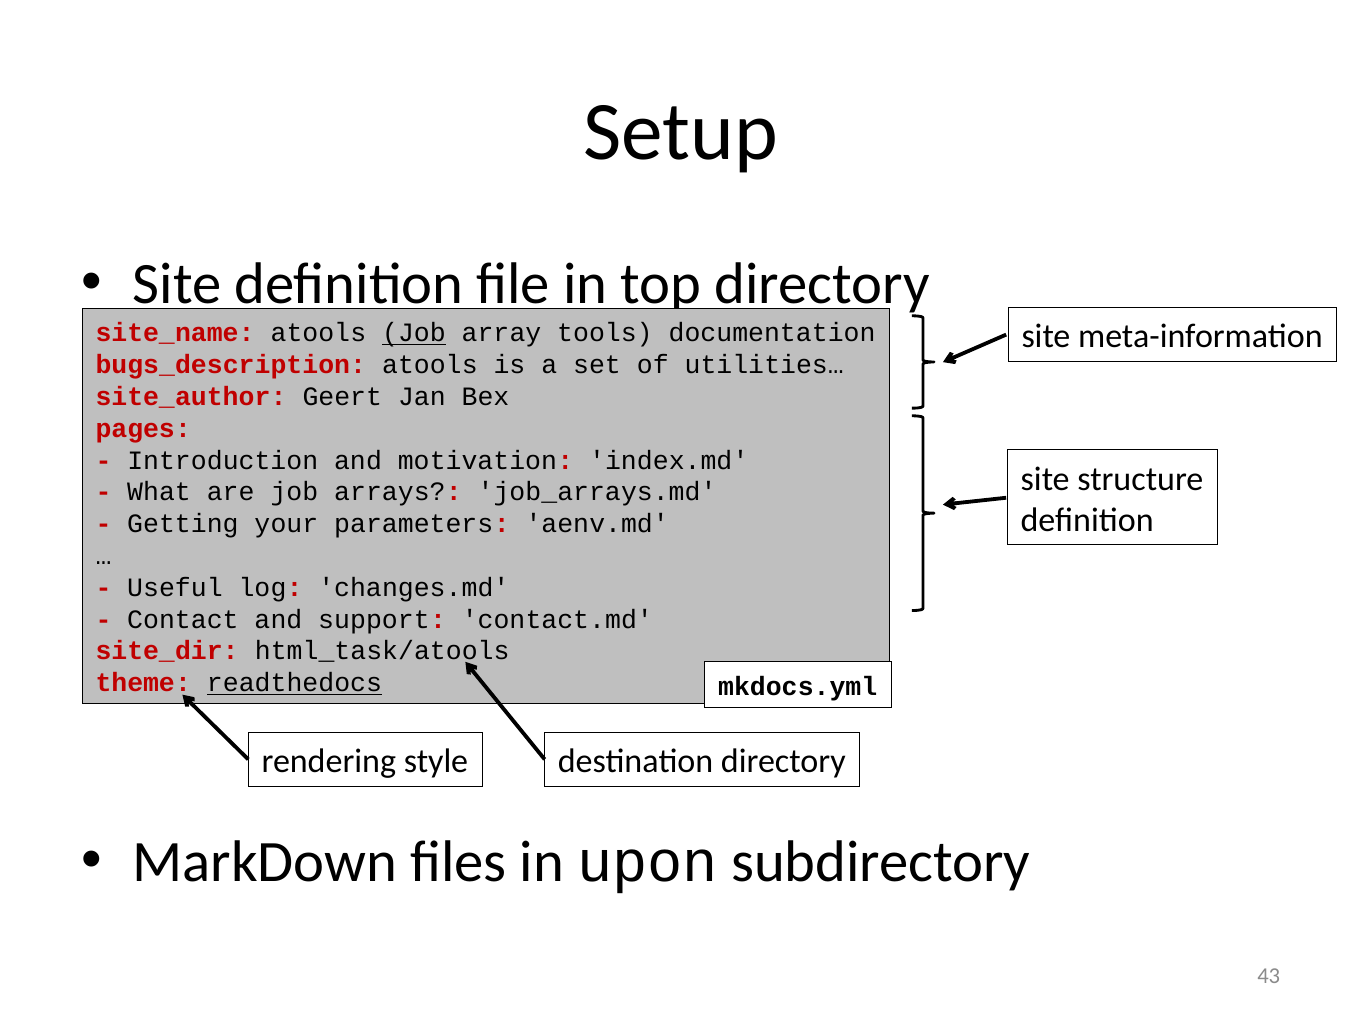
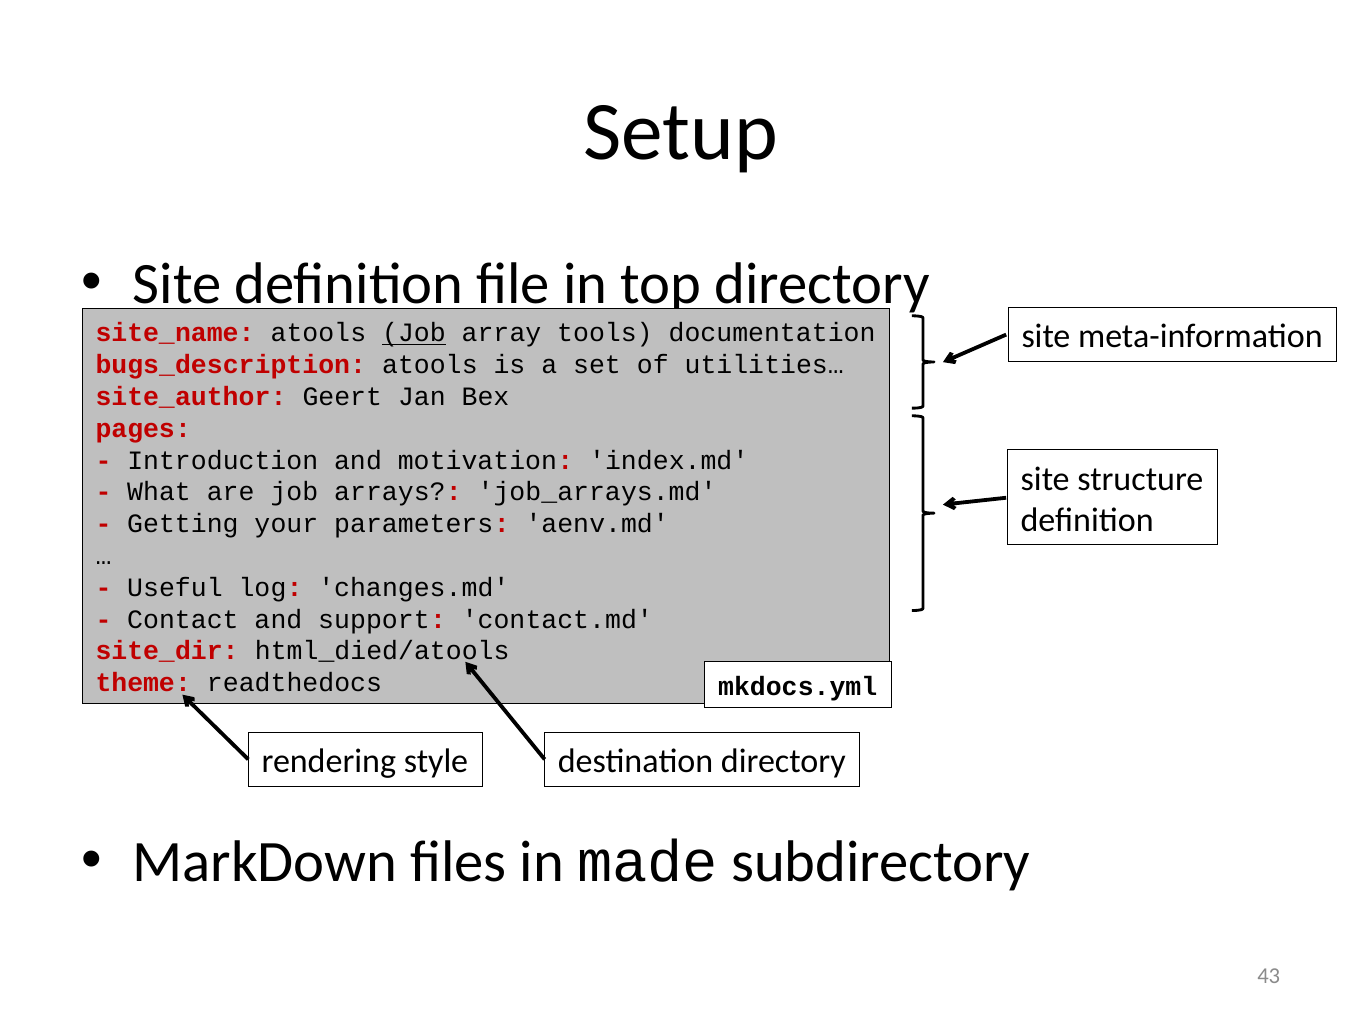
html_task/atools: html_task/atools -> html_died/atools
readthedocs underline: present -> none
upon: upon -> made
